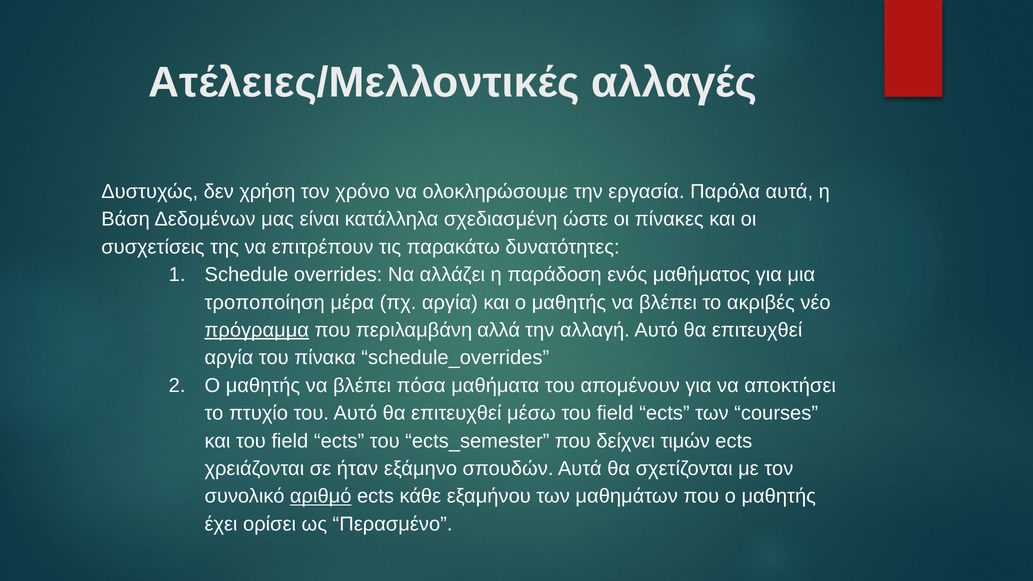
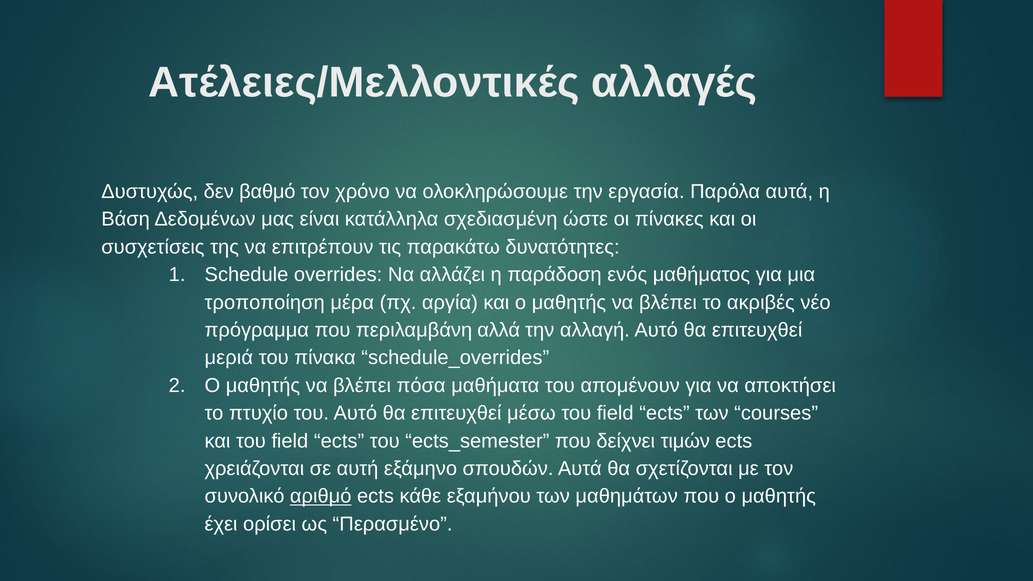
χρήση: χρήση -> βαθμό
πρόγραμμα underline: present -> none
αργία at (229, 358): αργία -> μεριά
ήταν: ήταν -> αυτή
